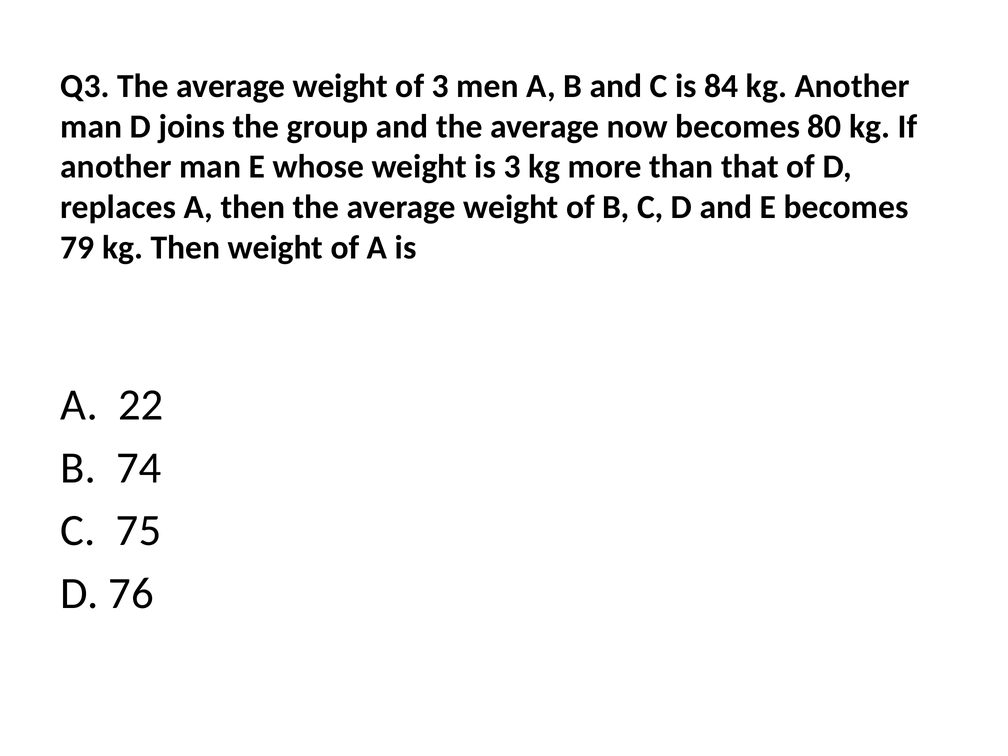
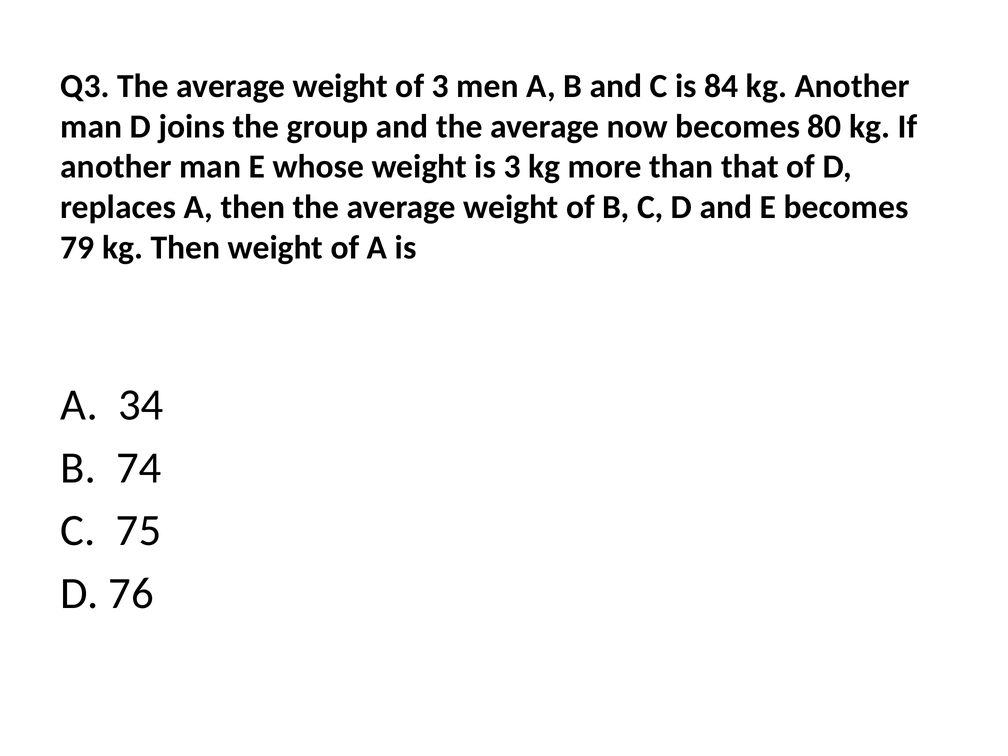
22: 22 -> 34
